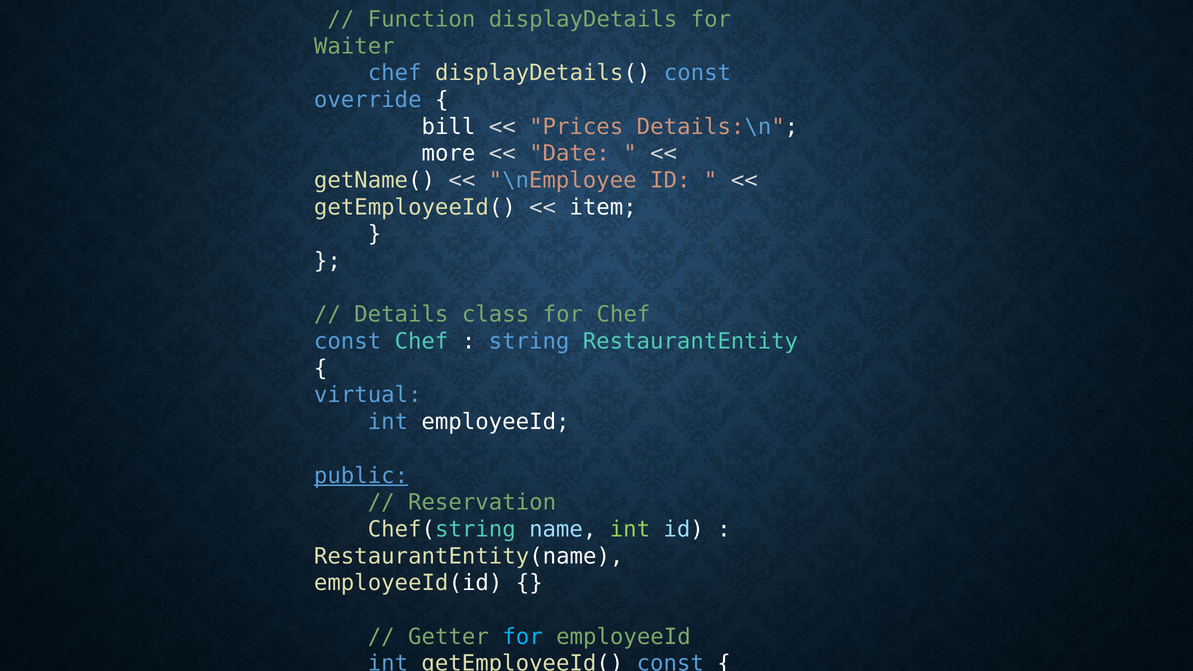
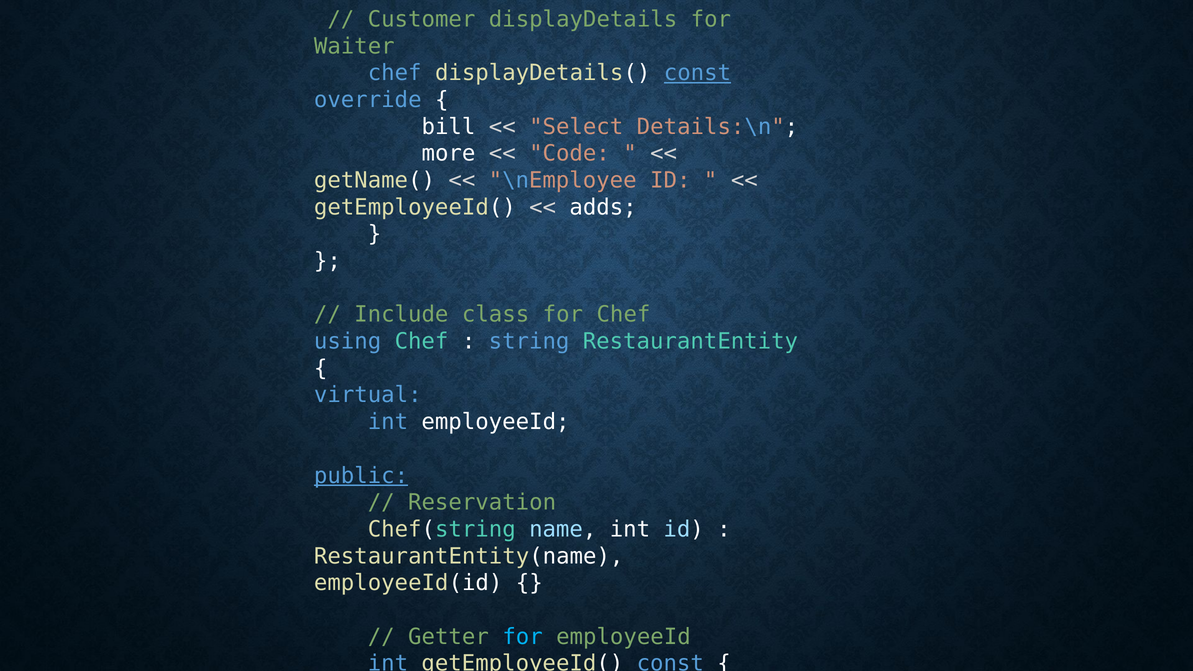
Function: Function -> Customer
const at (697, 73) underline: none -> present
Prices: Prices -> Select
Date: Date -> Code
item: item -> adds
Details: Details -> Include
const at (348, 341): const -> using
int at (630, 529) colour: light green -> white
